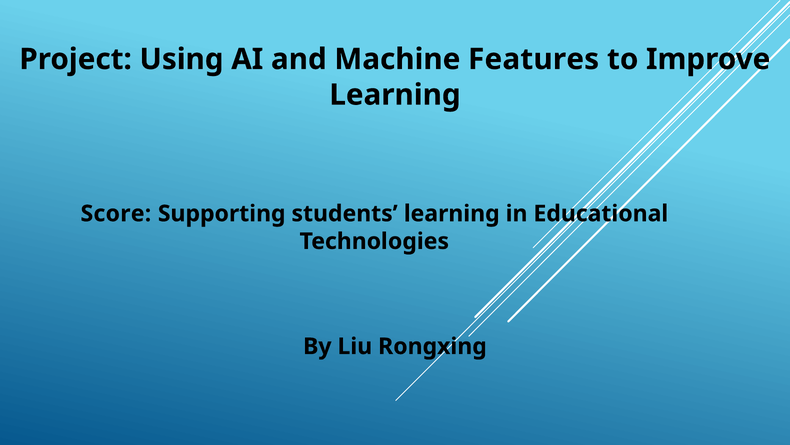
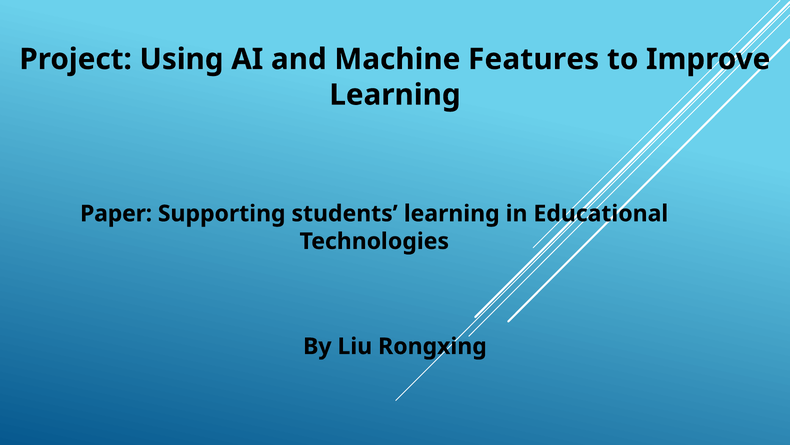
Score: Score -> Paper
